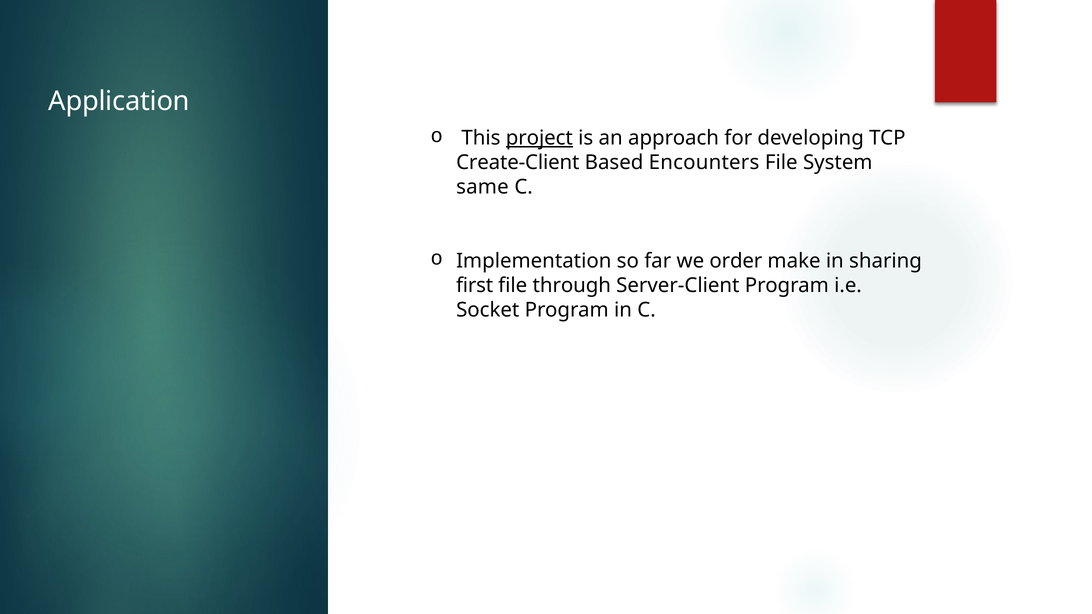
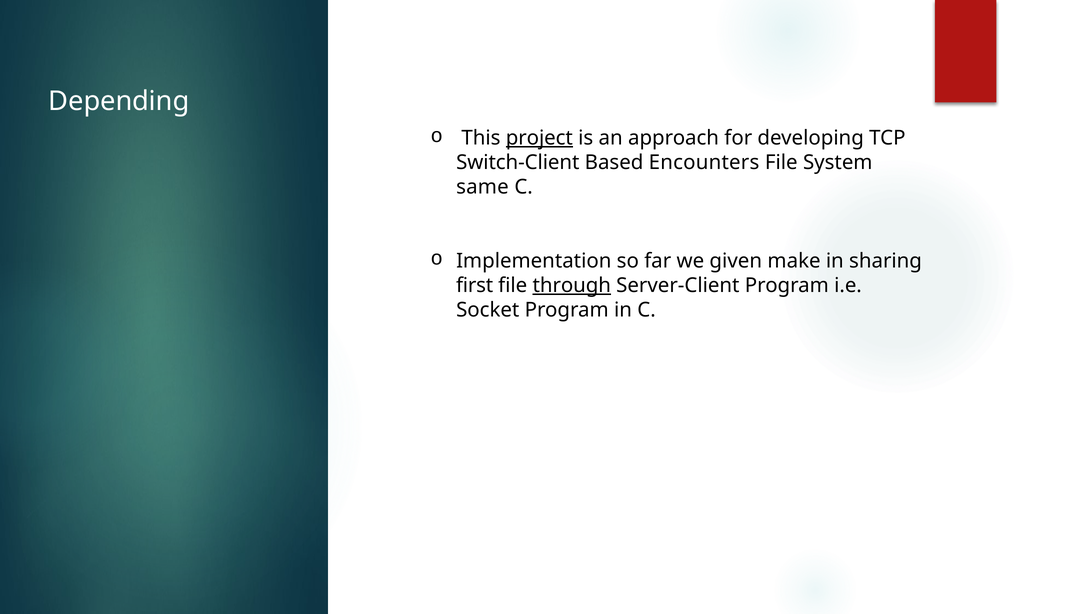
Application: Application -> Depending
Create-Client: Create-Client -> Switch-Client
order: order -> given
through underline: none -> present
